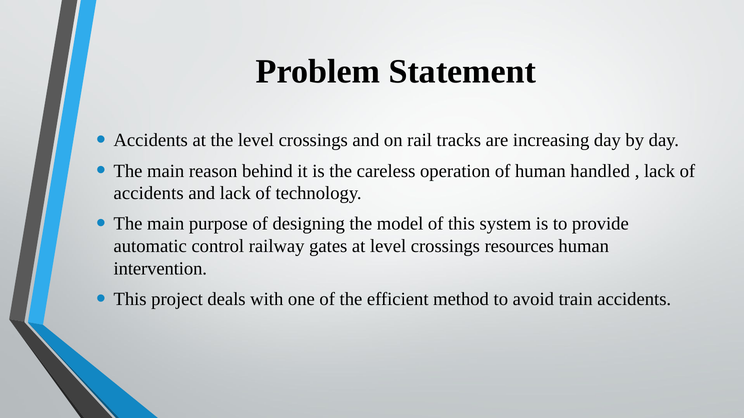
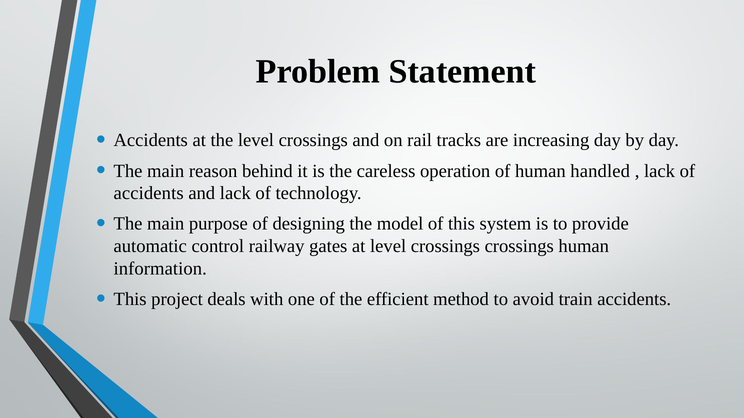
crossings resources: resources -> crossings
intervention: intervention -> information
